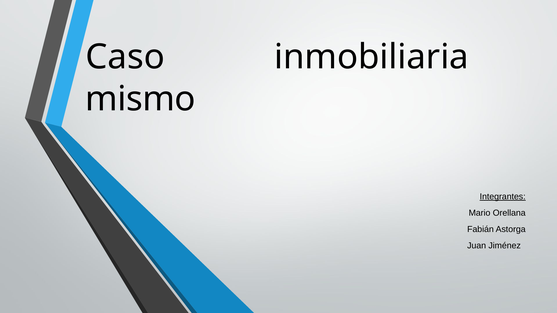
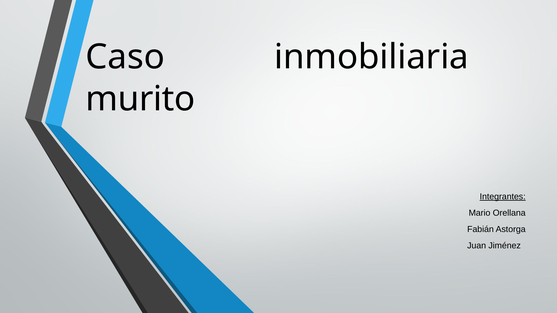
mismo: mismo -> murito
